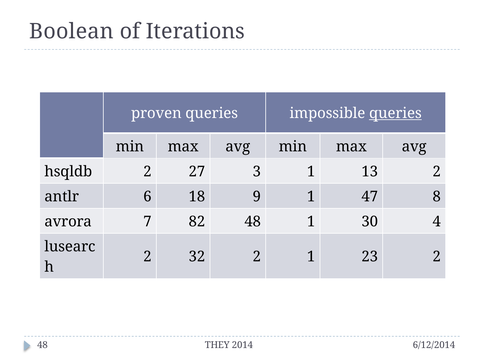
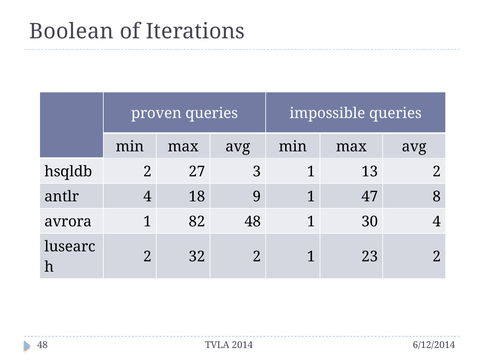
queries at (395, 113) underline: present -> none
antlr 6: 6 -> 4
avrora 7: 7 -> 1
THEY: THEY -> TVLA
